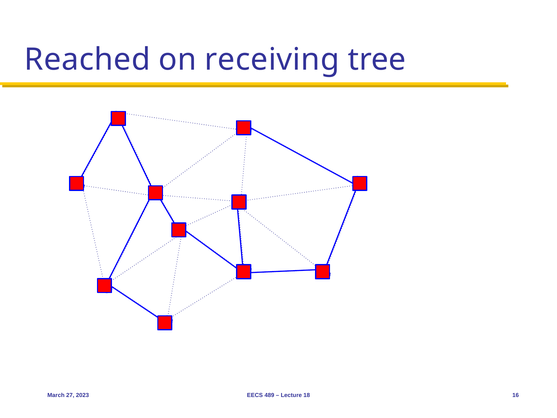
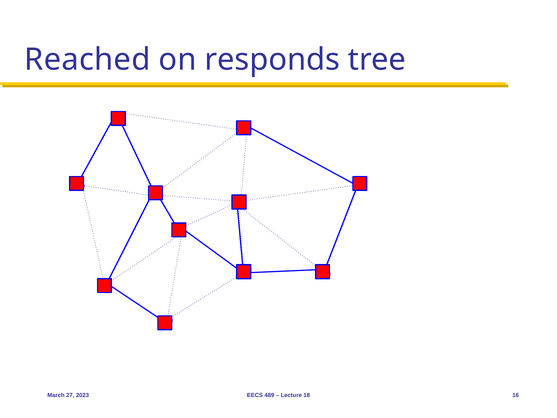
receiving: receiving -> responds
